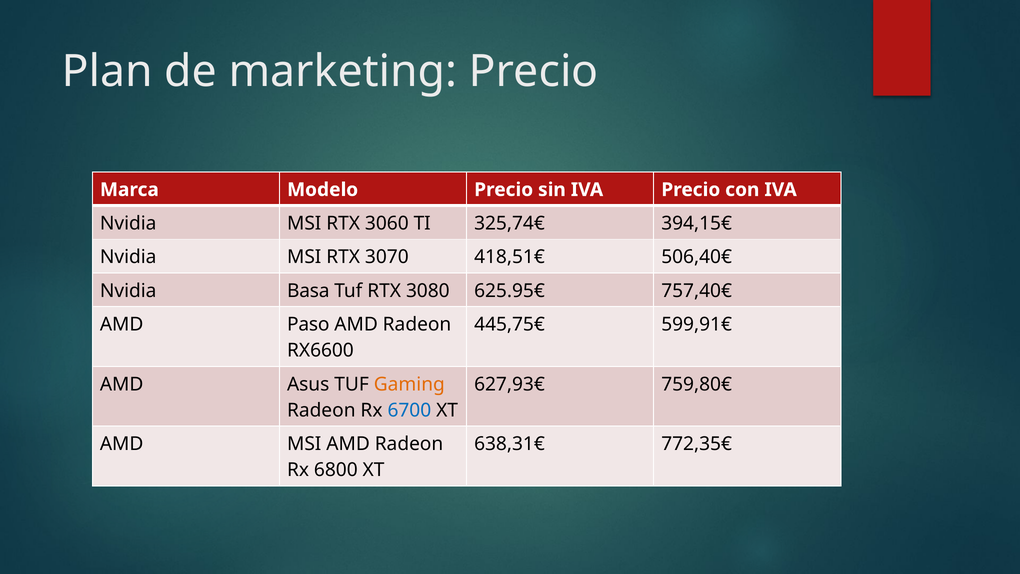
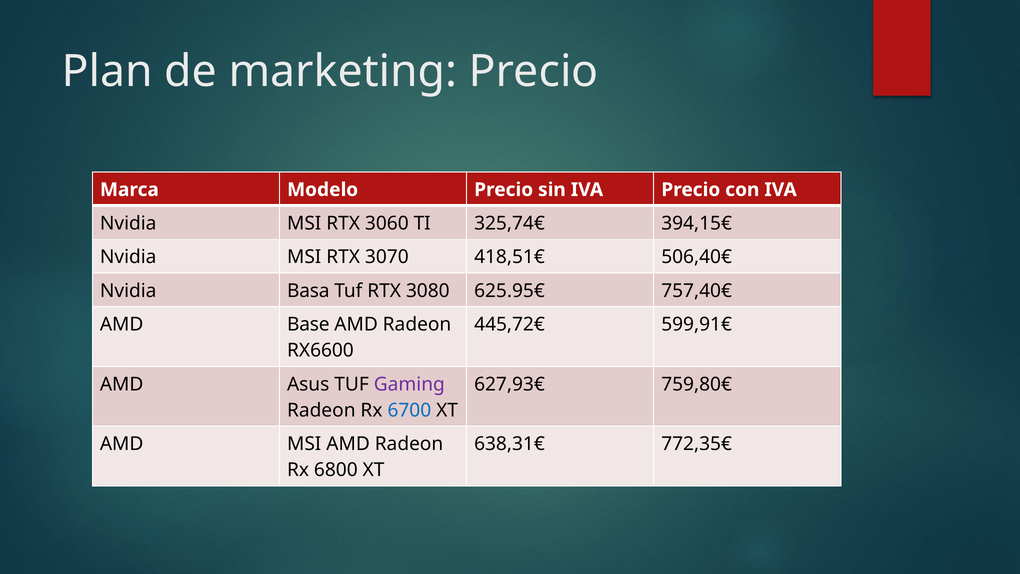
Paso: Paso -> Base
445,75€: 445,75€ -> 445,72€
Gaming colour: orange -> purple
